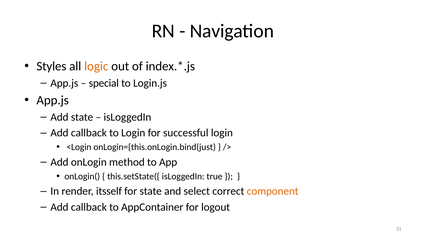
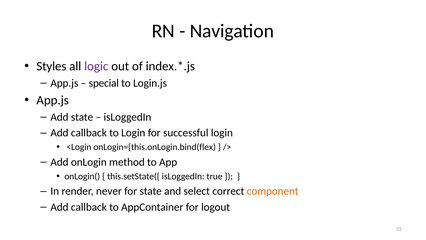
logic colour: orange -> purple
onLogin={this.onLogin.bind(just: onLogin={this.onLogin.bind(just -> onLogin={this.onLogin.bind(flex
itsself: itsself -> never
